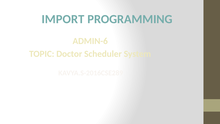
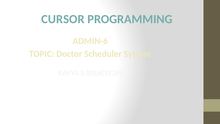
IMPORT: IMPORT -> CURSOR
